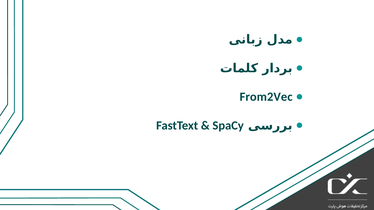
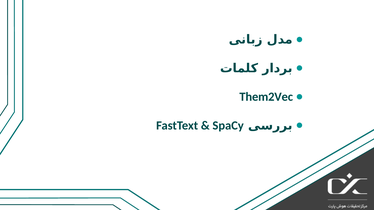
From2Vec: From2Vec -> Them2Vec
